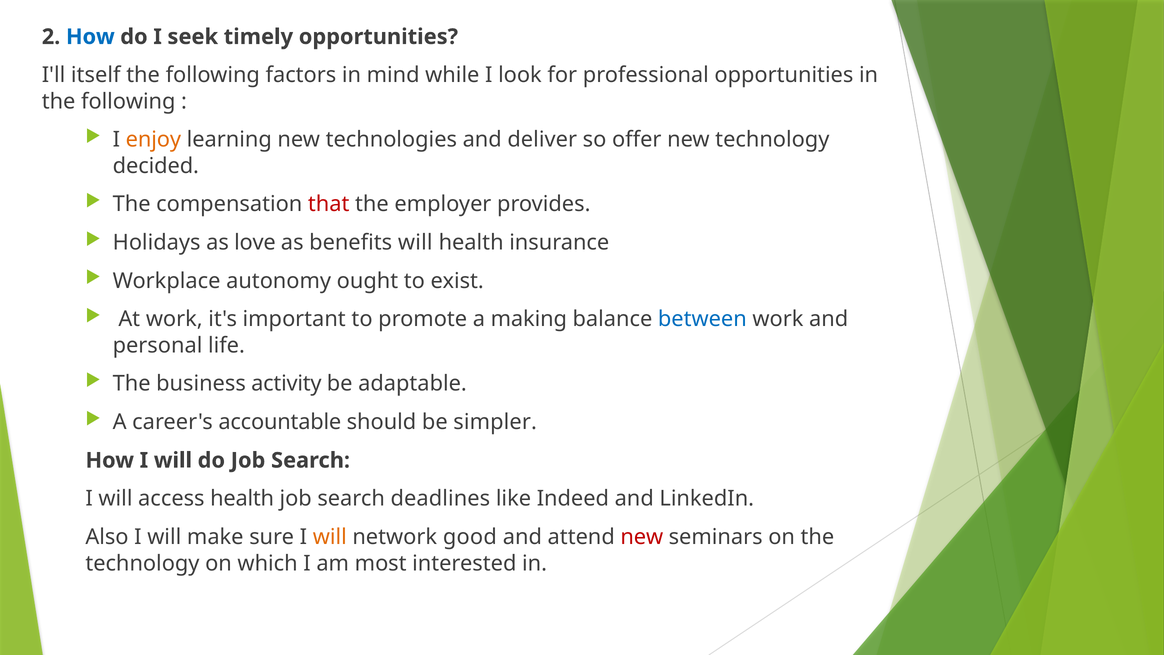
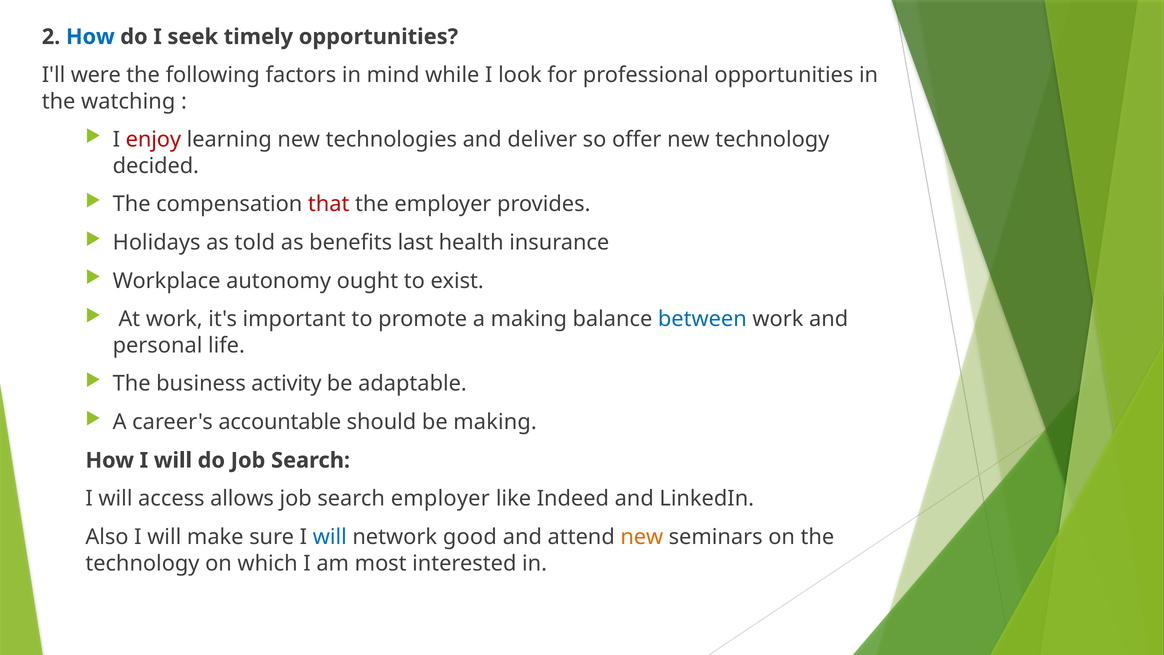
itself: itself -> were
following at (128, 101): following -> watching
enjoy colour: orange -> red
love: love -> told
benefits will: will -> last
be simpler: simpler -> making
access health: health -> allows
search deadlines: deadlines -> employer
will at (330, 537) colour: orange -> blue
new at (642, 537) colour: red -> orange
